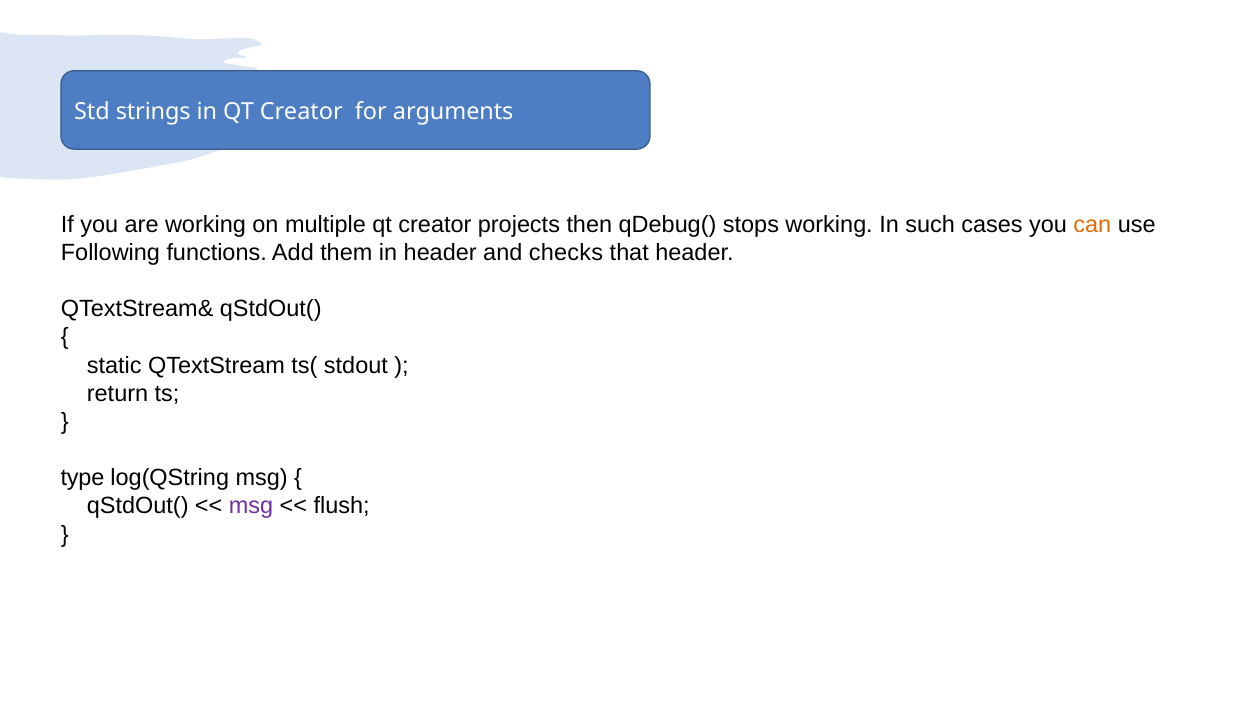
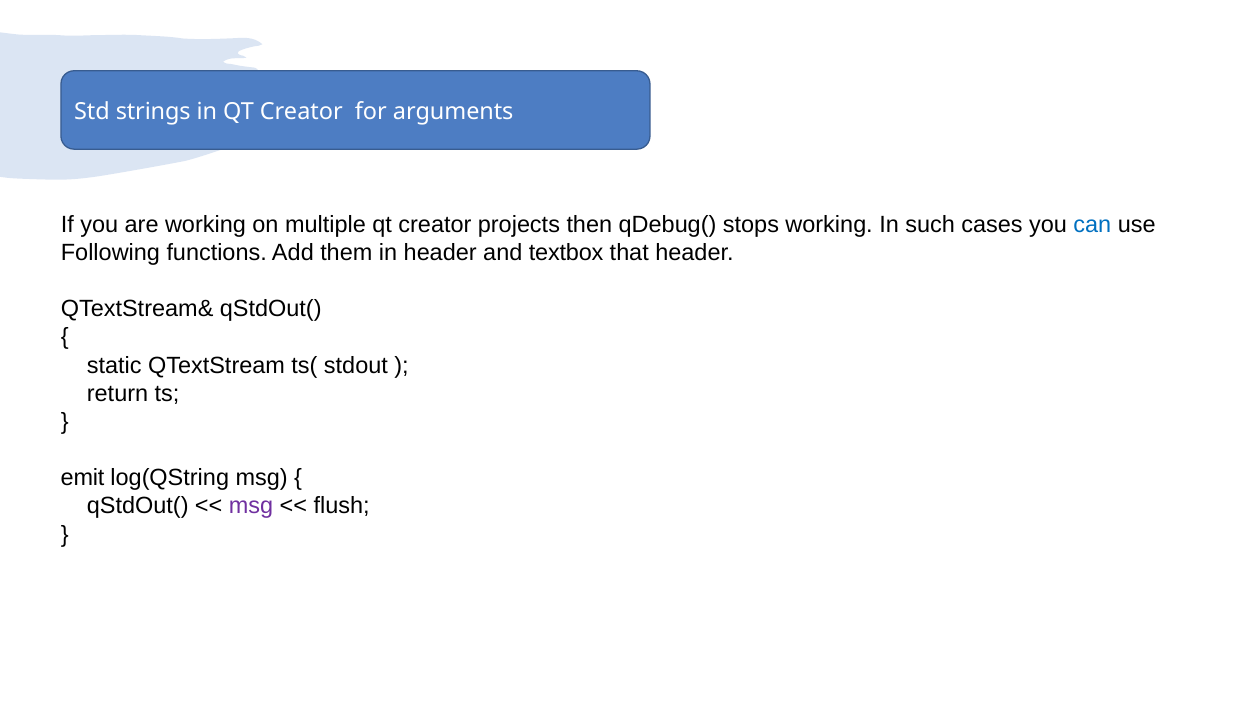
can colour: orange -> blue
checks: checks -> textbox
type: type -> emit
